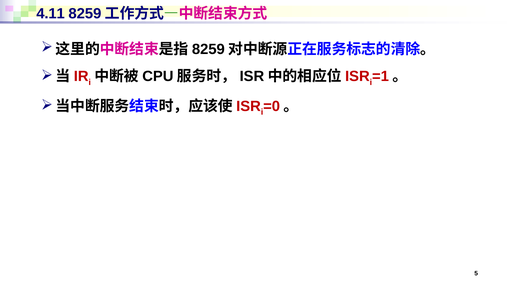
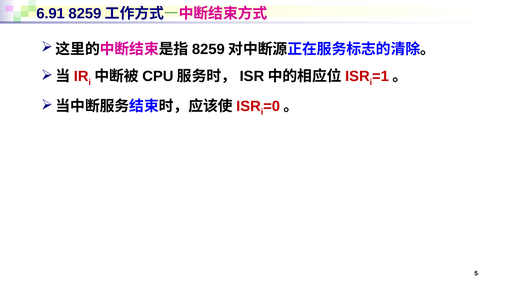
4.11: 4.11 -> 6.91
